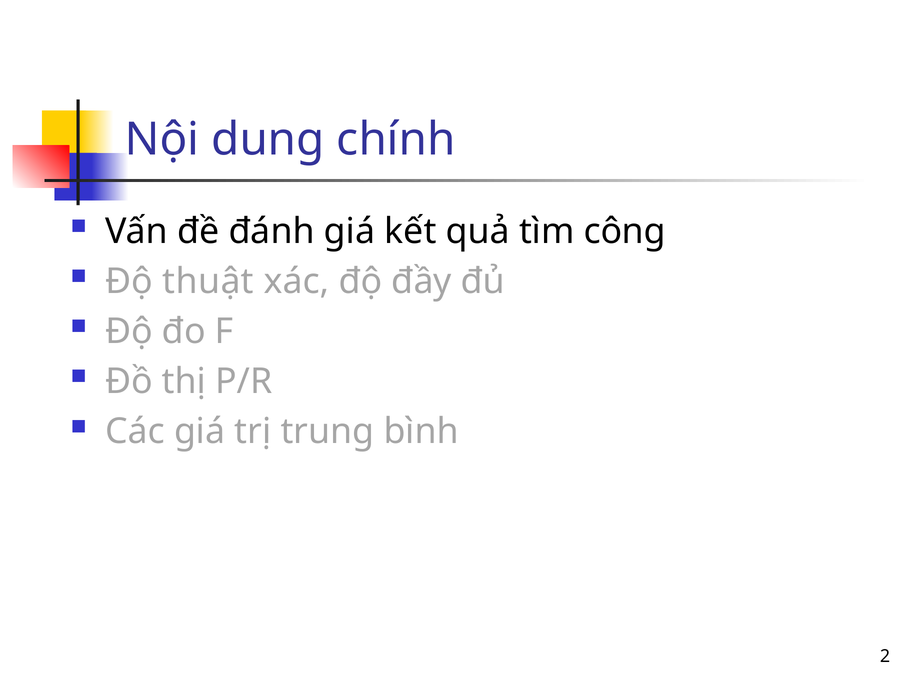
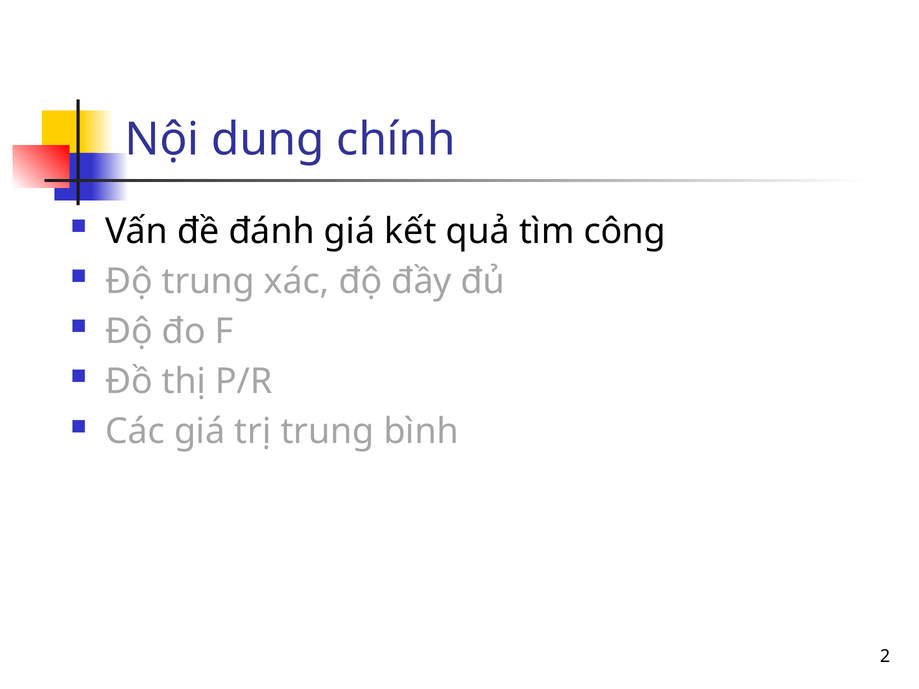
Độ thuật: thuật -> trung
